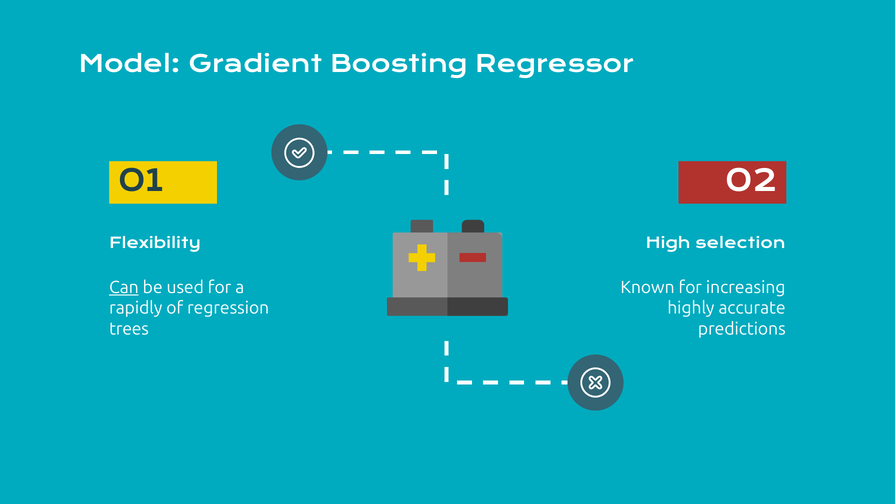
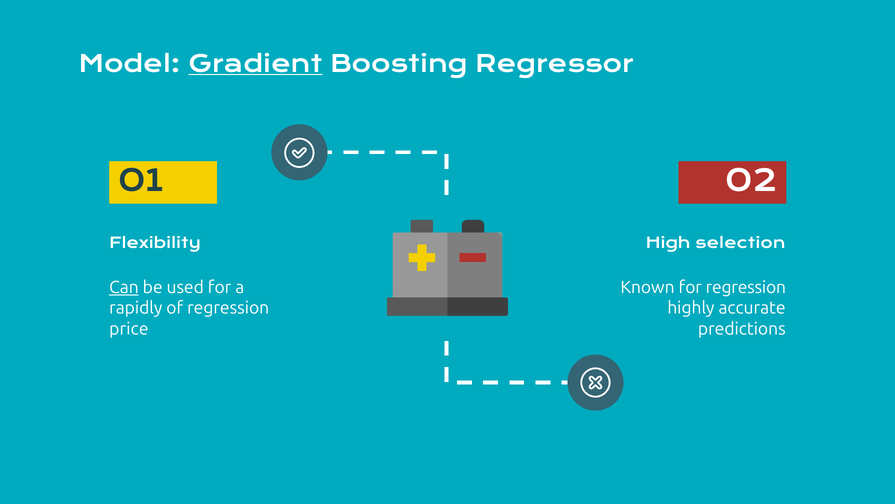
Gradient underline: none -> present
for increasing: increasing -> regression
trees: trees -> price
